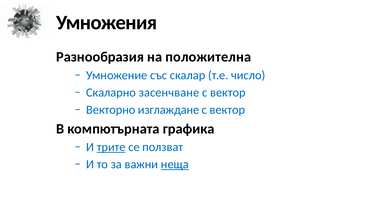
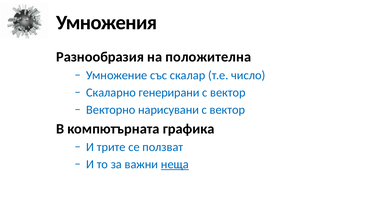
засенчване: засенчване -> генерирани
изглаждане: изглаждане -> нарисувани
трите underline: present -> none
